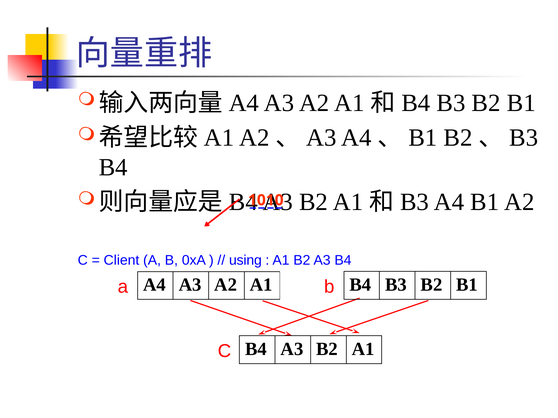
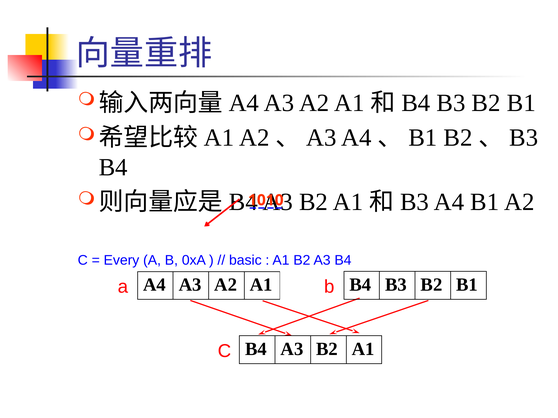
Client: Client -> Every
using: using -> basic
